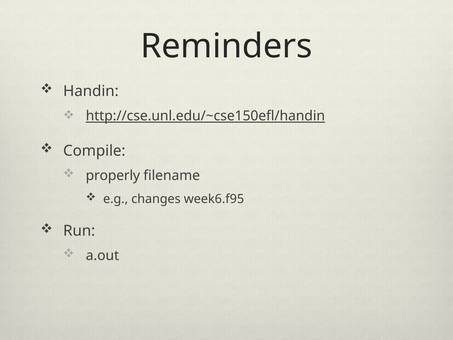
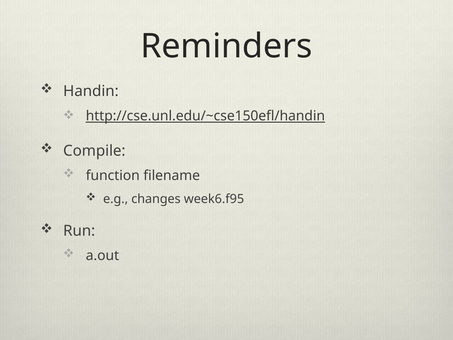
properly: properly -> function
